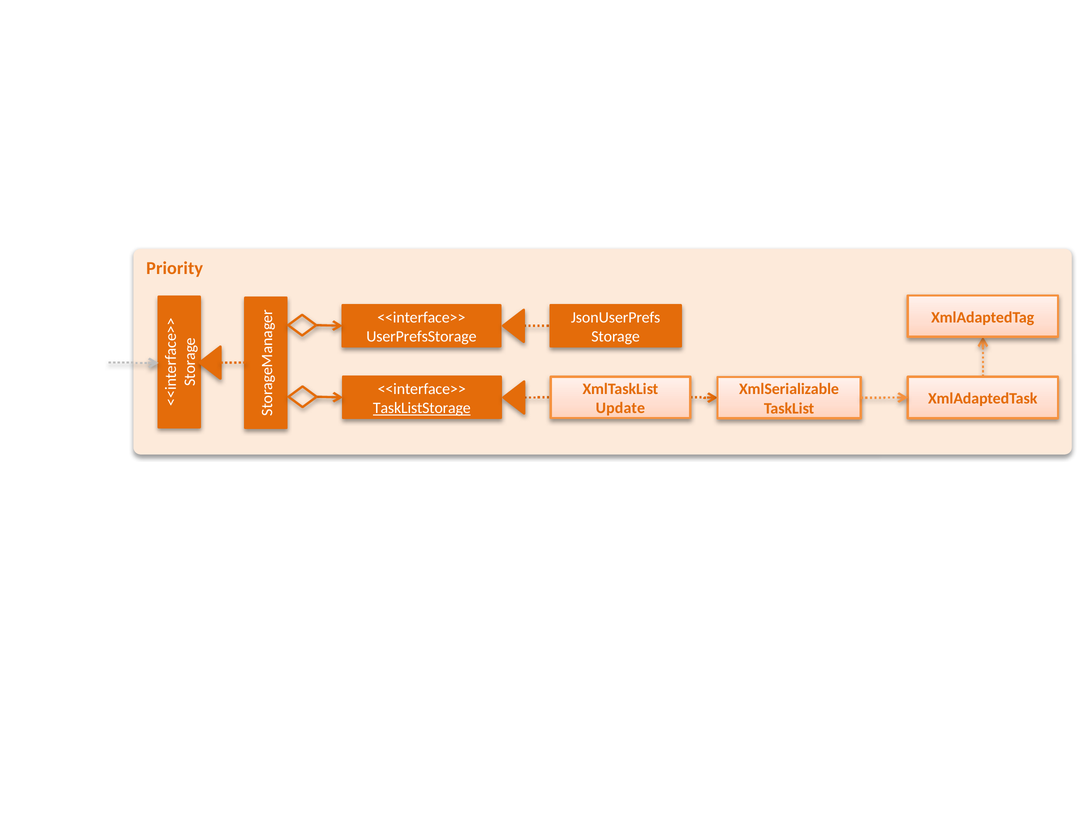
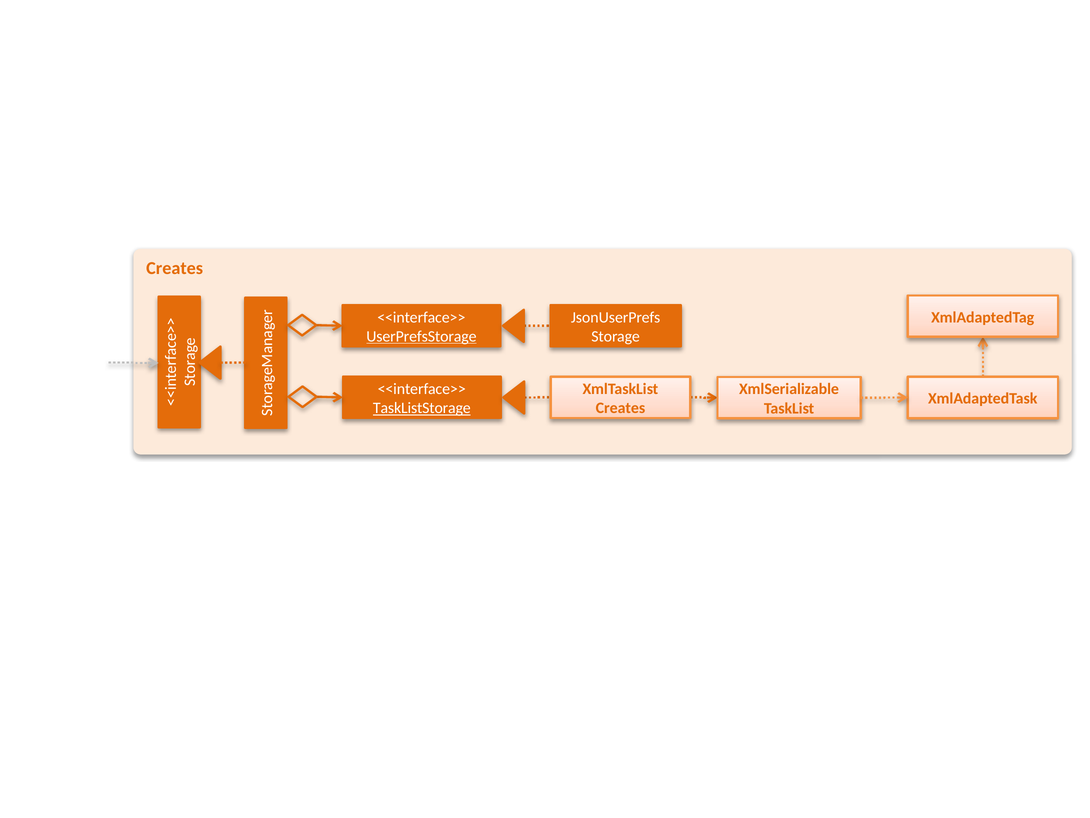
Priority at (175, 268): Priority -> Creates
UserPrefsStorage underline: none -> present
Update at (620, 408): Update -> Creates
